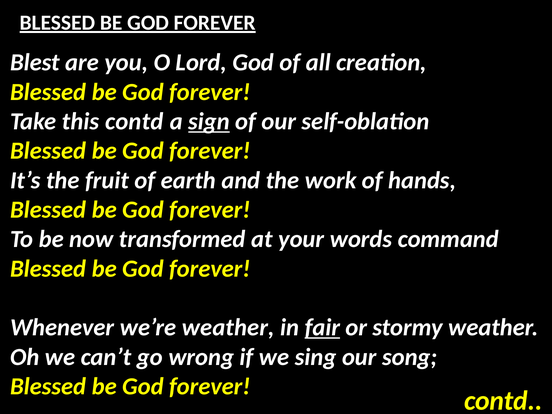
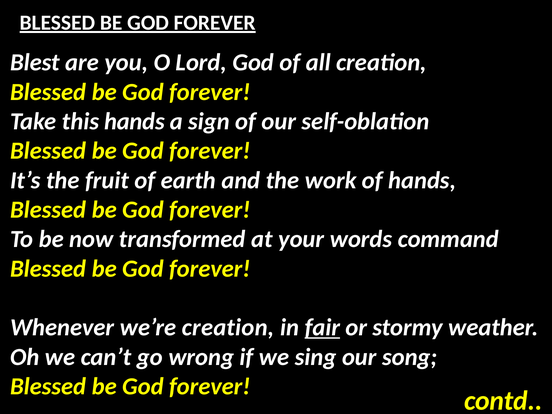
this contd: contd -> hands
sign underline: present -> none
we’re weather: weather -> creation
